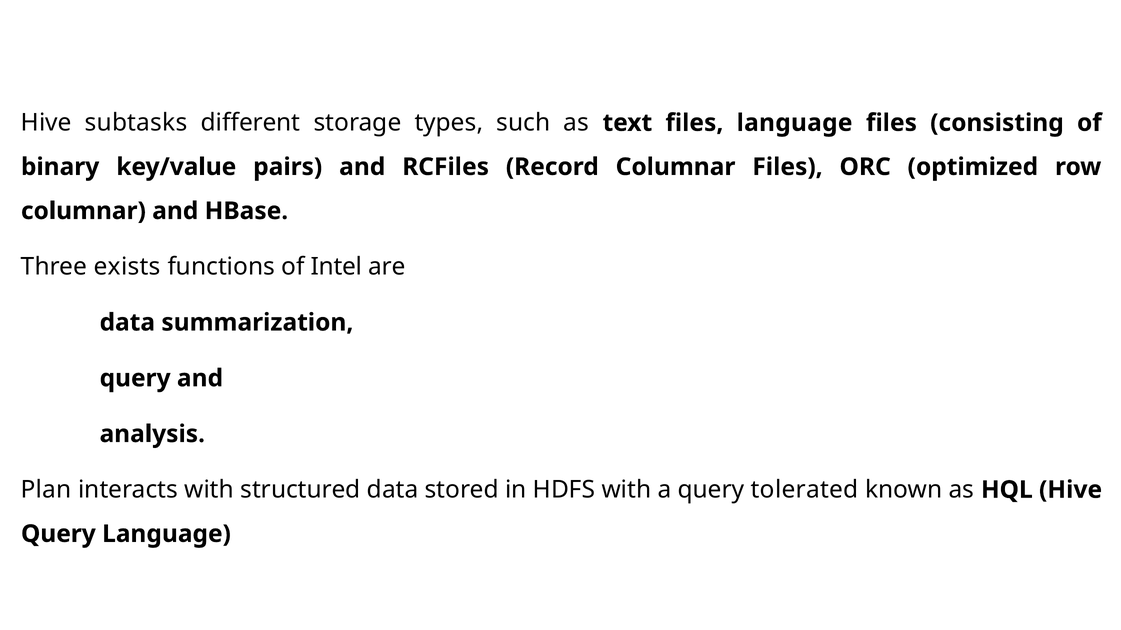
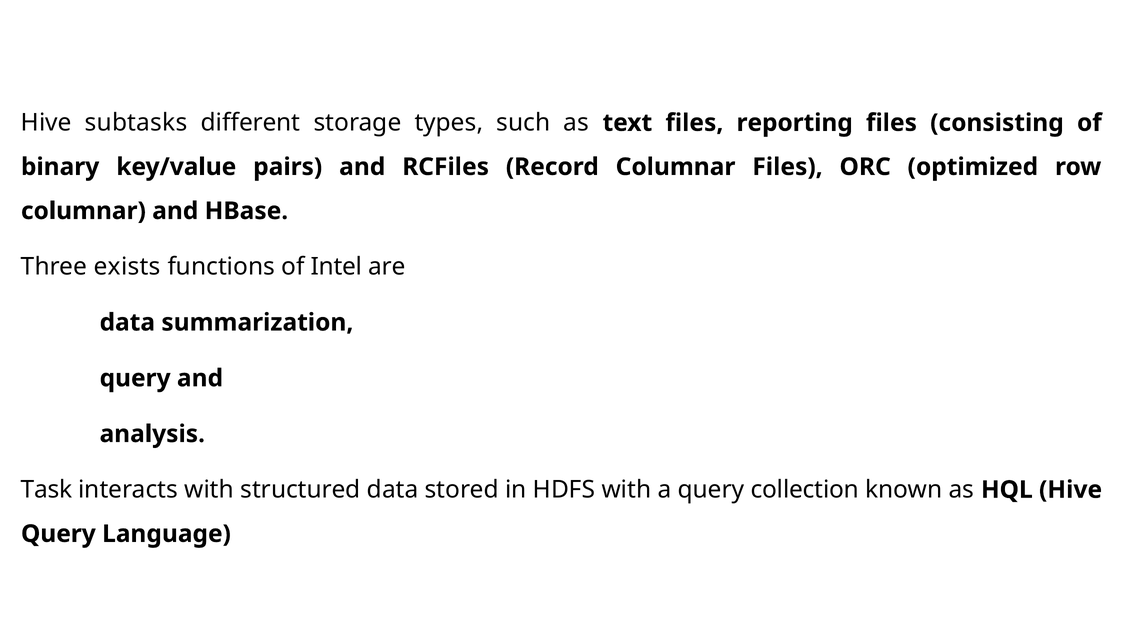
files language: language -> reporting
Plan: Plan -> Task
tolerated: tolerated -> collection
